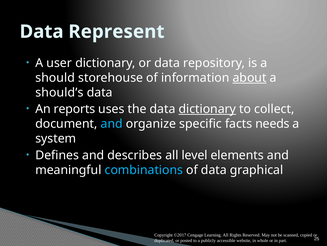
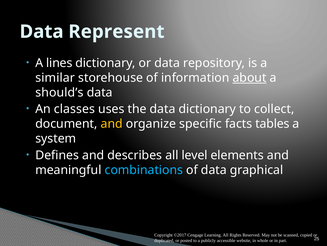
user: user -> lines
should: should -> similar
reports: reports -> classes
dictionary at (207, 109) underline: present -> none
and at (112, 124) colour: light blue -> yellow
needs: needs -> tables
